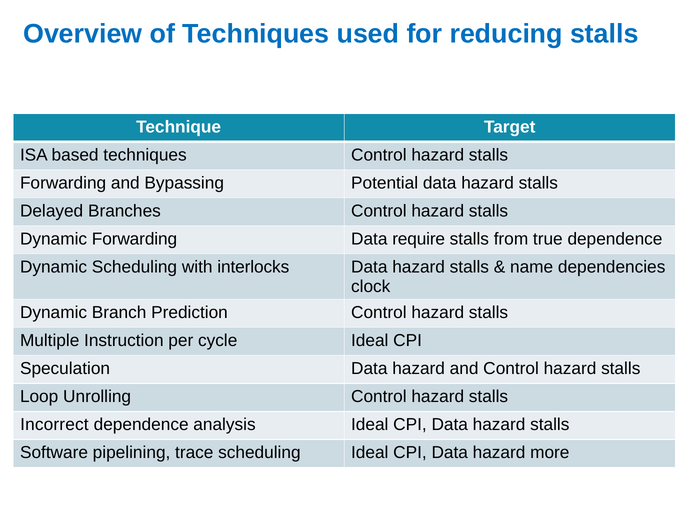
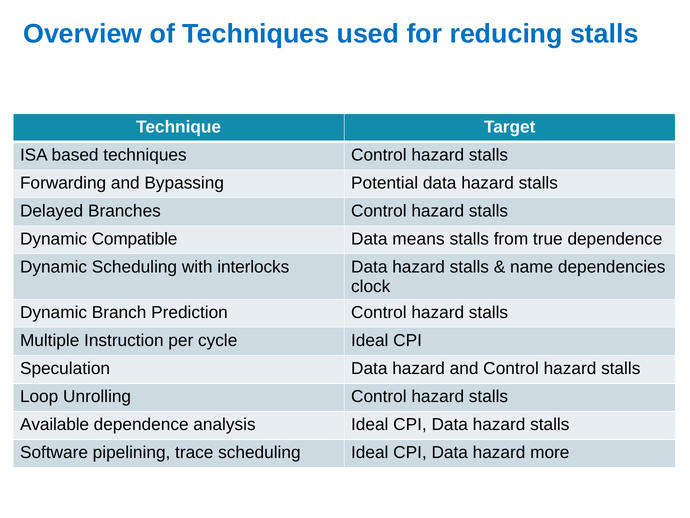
Dynamic Forwarding: Forwarding -> Compatible
require: require -> means
Incorrect: Incorrect -> Available
